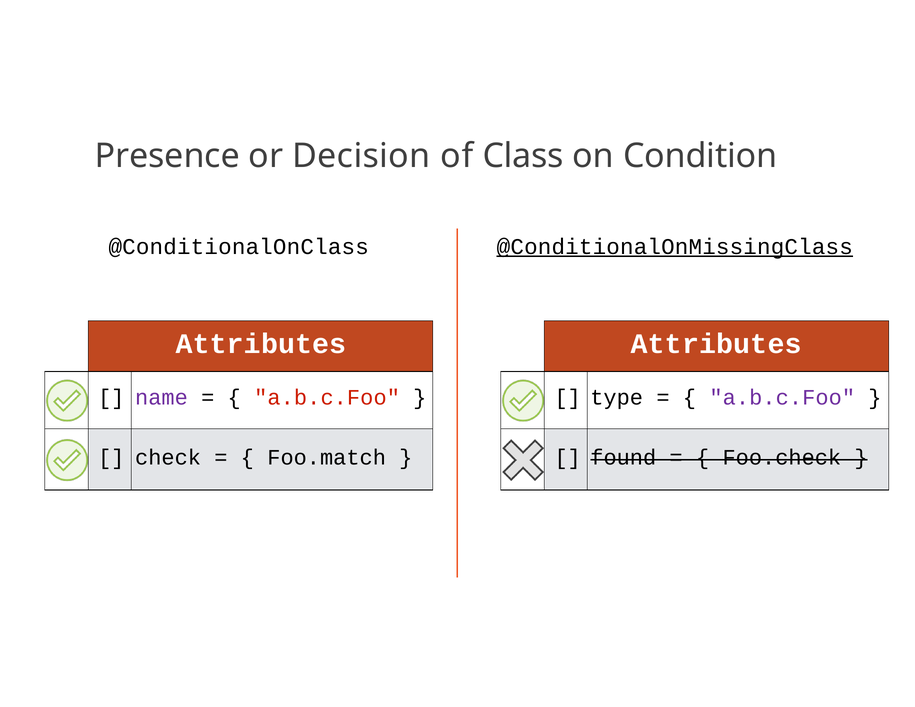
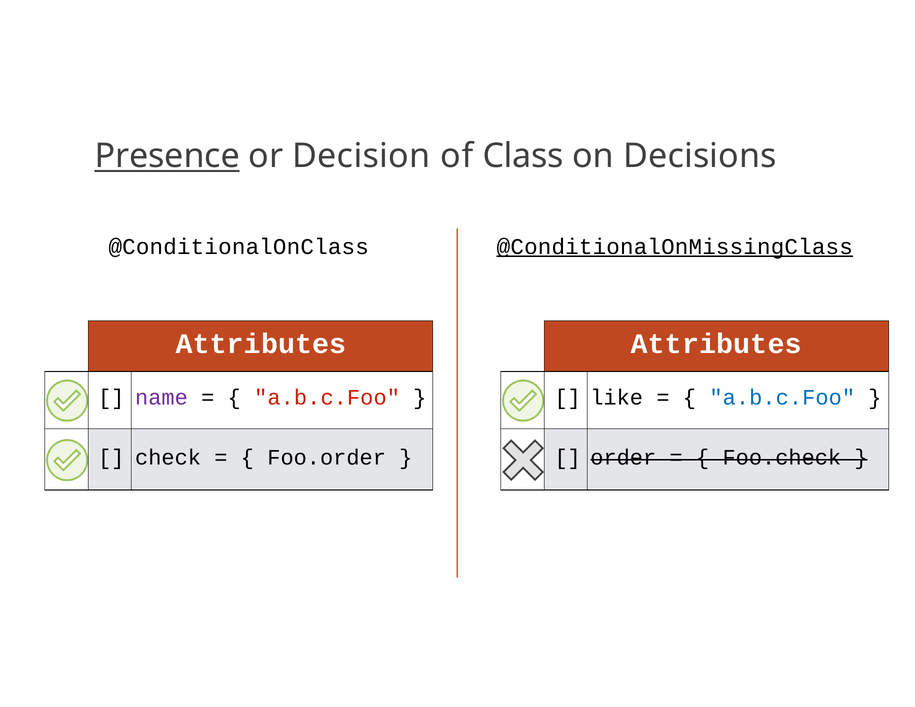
Presence underline: none -> present
Condition: Condition -> Decisions
type: type -> like
a.b.c.Foo at (782, 398) colour: purple -> blue
Foo.match: Foo.match -> Foo.order
found: found -> order
